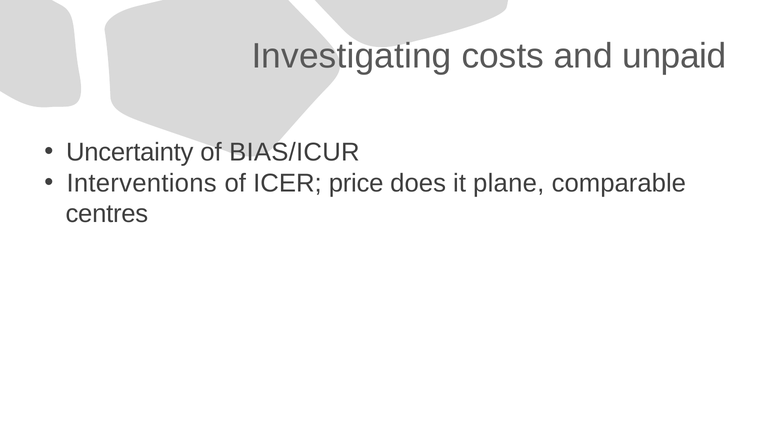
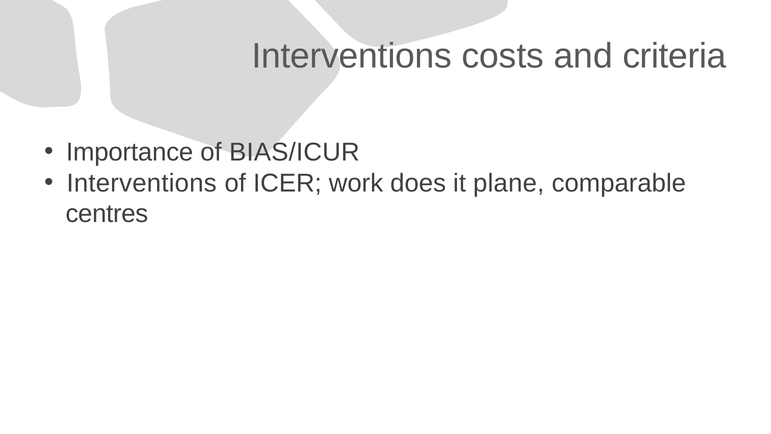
Investigating at (352, 56): Investigating -> Interventions
unpaid: unpaid -> criteria
Uncertainty: Uncertainty -> Importance
price: price -> work
